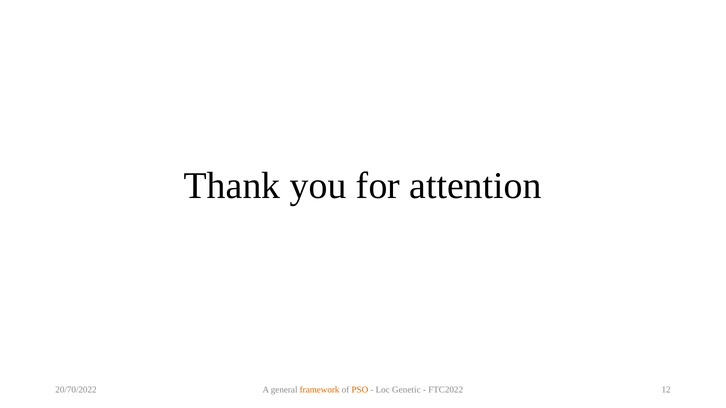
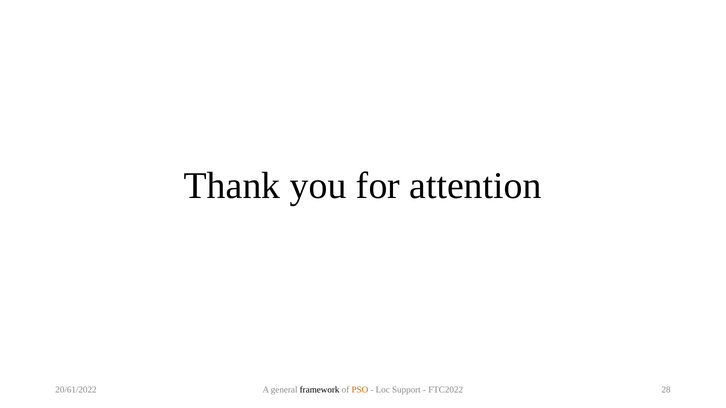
20/70/2022: 20/70/2022 -> 20/61/2022
framework colour: orange -> black
Genetic: Genetic -> Support
12: 12 -> 28
